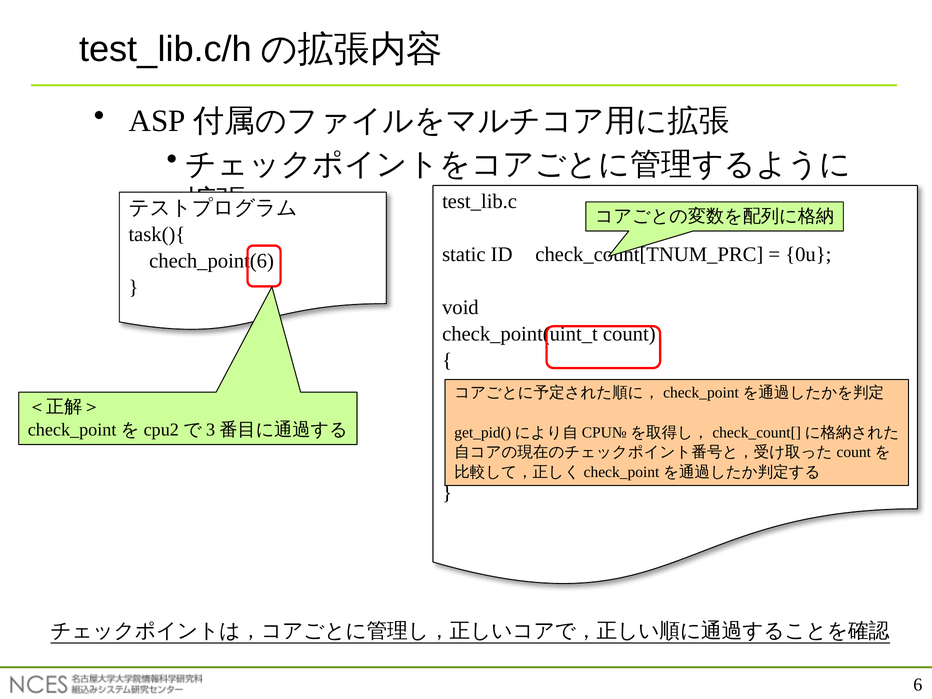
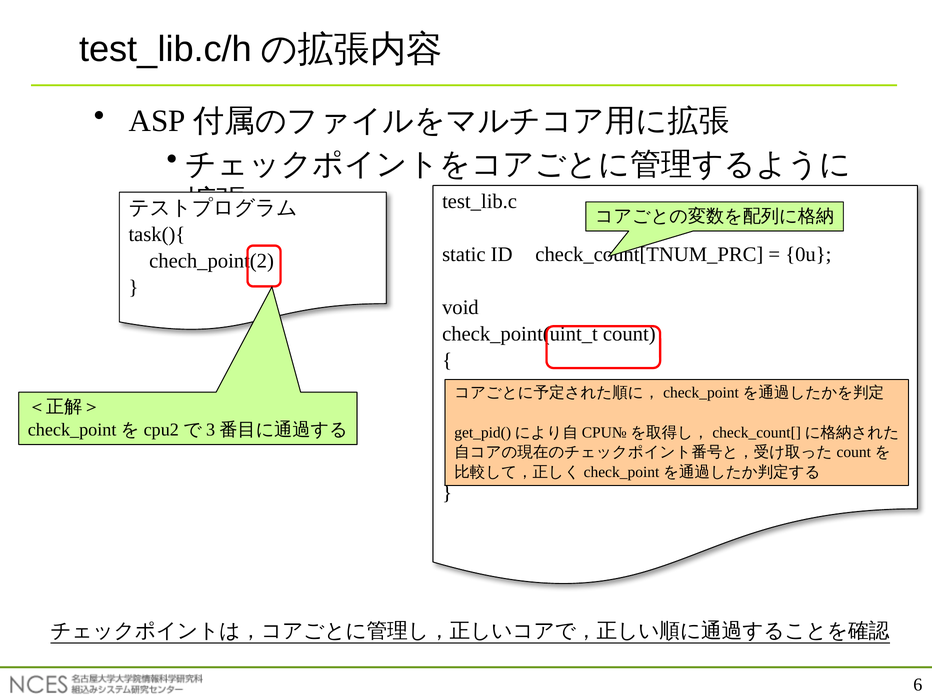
chech_point(6: chech_point(6 -> chech_point(2
